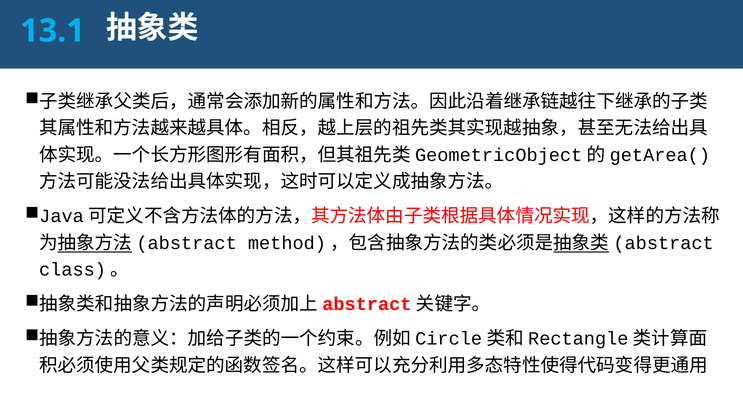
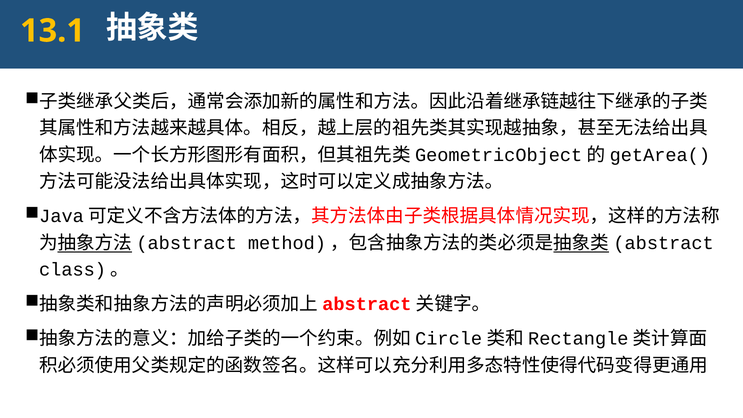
13.1 colour: light blue -> yellow
